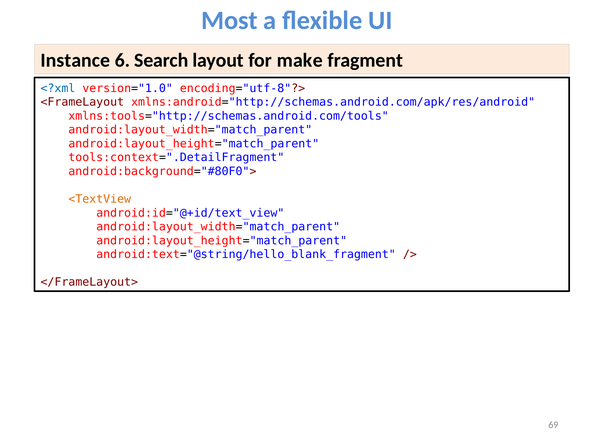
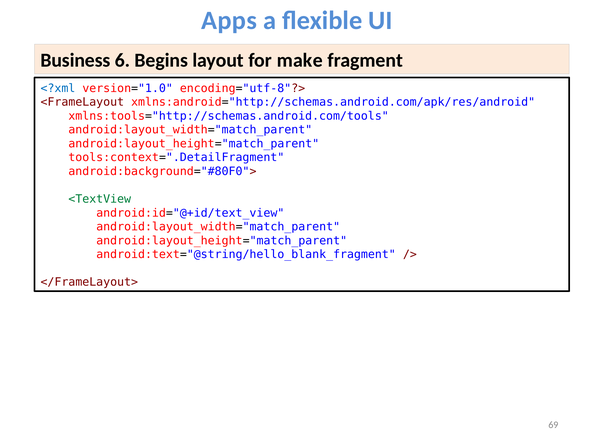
Most: Most -> Apps
Instance: Instance -> Business
Search: Search -> Begins
<TextView colour: orange -> green
